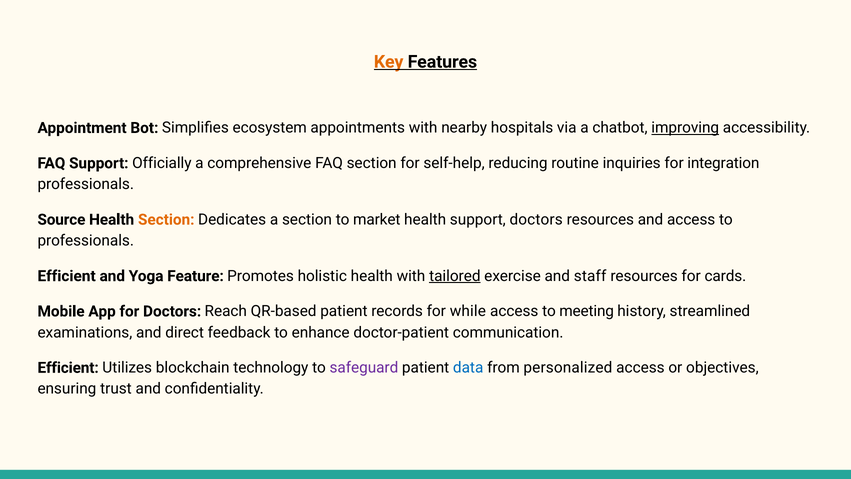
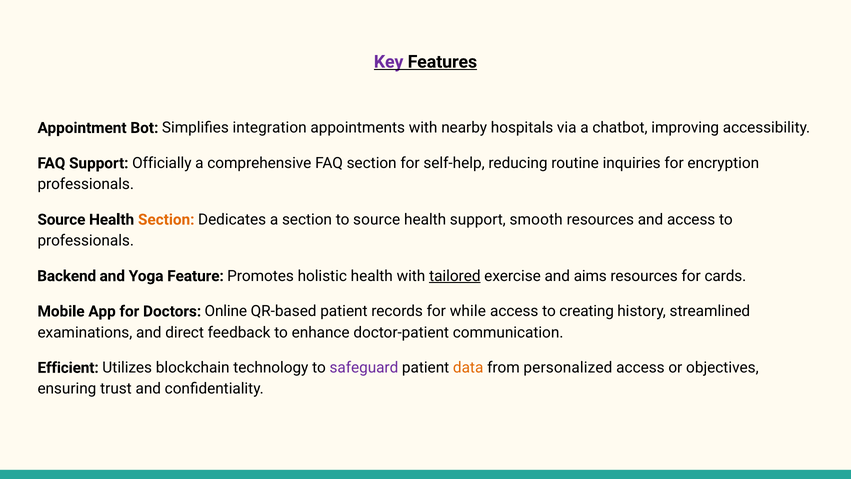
Key colour: orange -> purple
ecosystem: ecosystem -> integration
improving underline: present -> none
integration: integration -> encryption
to market: market -> source
support doctors: doctors -> smooth
Efficient at (67, 276): Efficient -> Backend
staff: staff -> aims
Reach: Reach -> Online
meeting: meeting -> creating
data colour: blue -> orange
